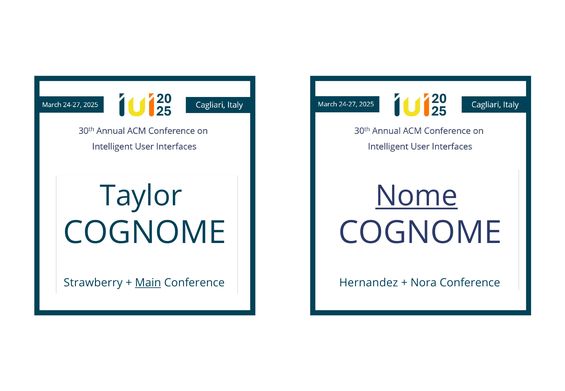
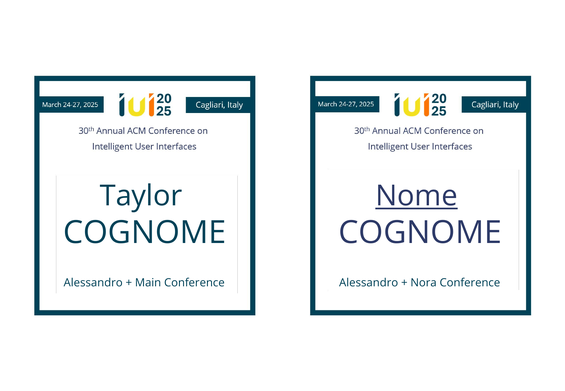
Strawberry at (93, 283): Strawberry -> Alessandro
Main underline: present -> none
Hernandez at (369, 283): Hernandez -> Alessandro
